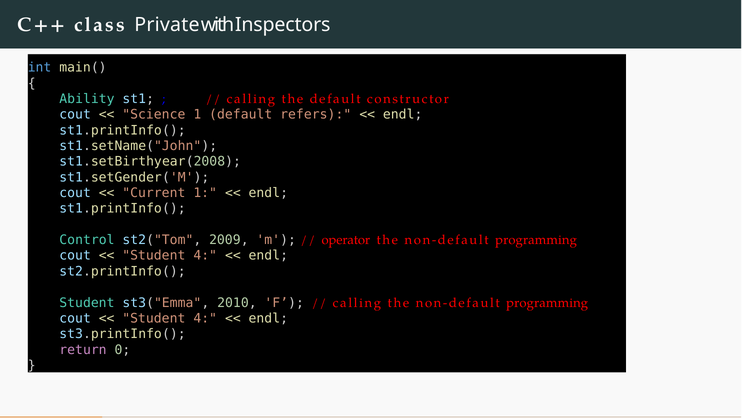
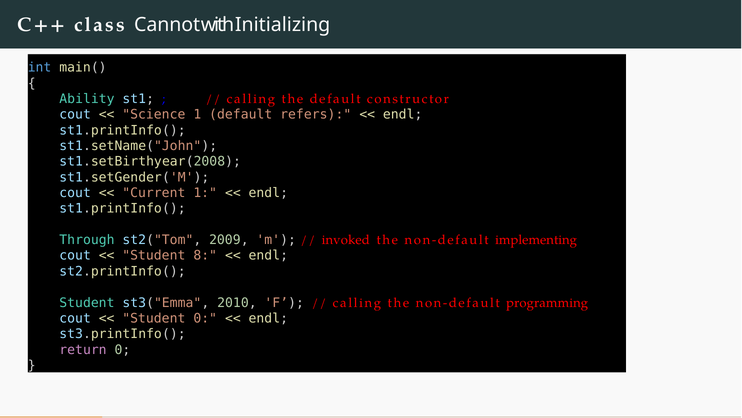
Private: Private -> Cannot
Inspectors: Inspectors -> Initializing
Control: Control -> Through
operator: operator -> invoked
programming at (536, 240): programming -> implementing
4 at (205, 255): 4 -> 8
4 at (205, 318): 4 -> 0
